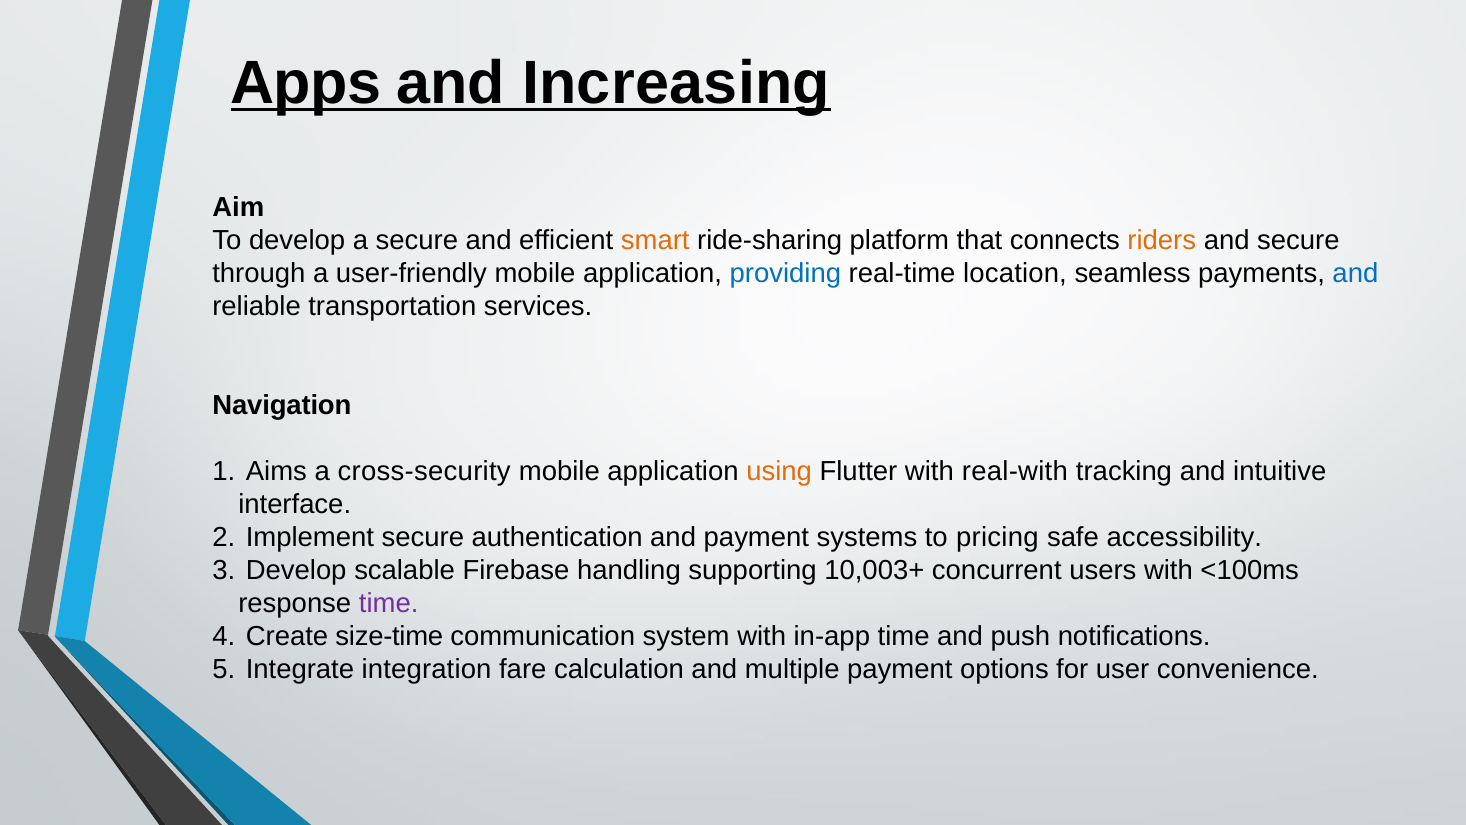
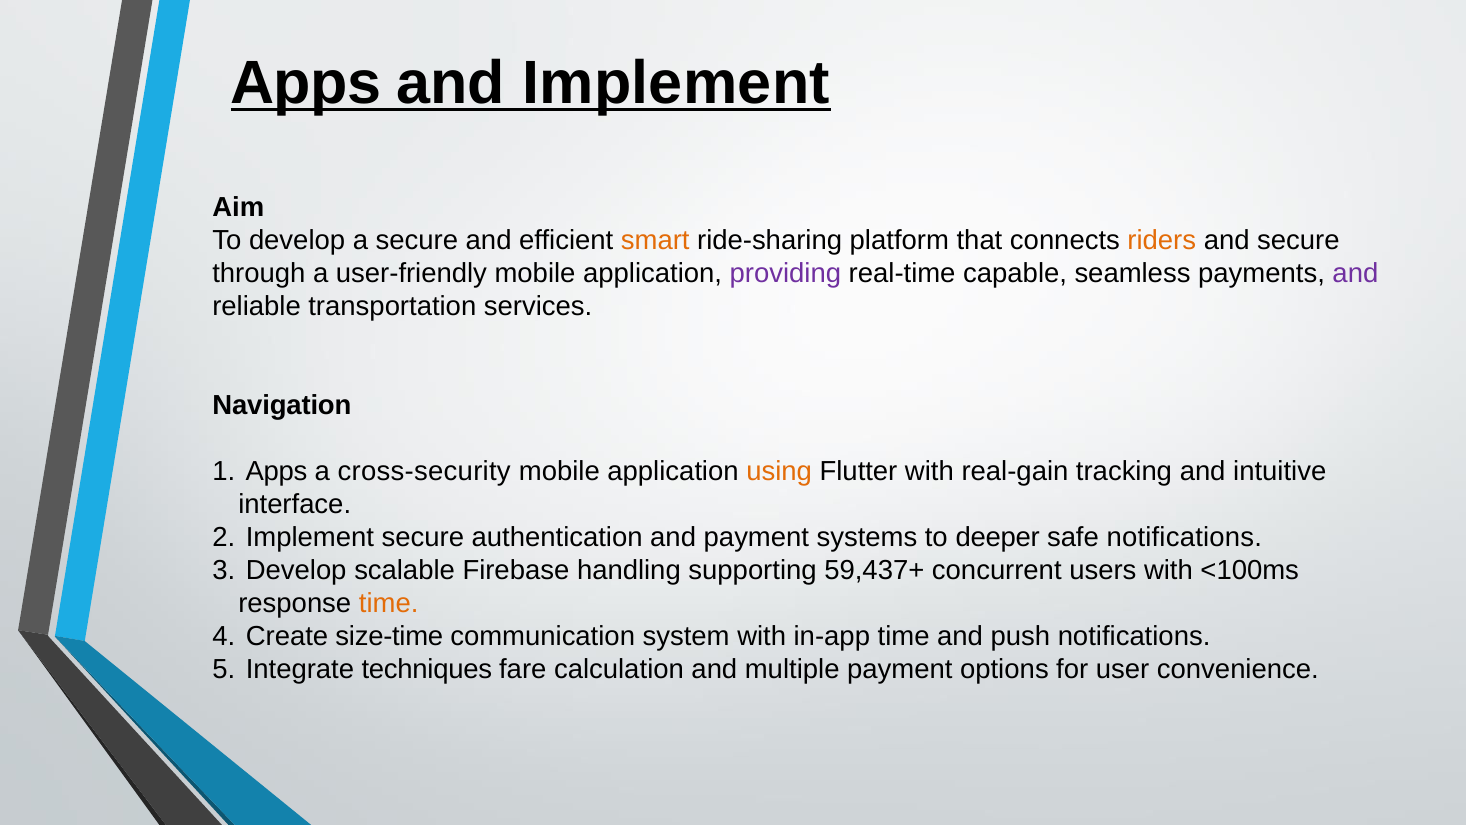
and Increasing: Increasing -> Implement
providing colour: blue -> purple
location: location -> capable
and at (1355, 273) colour: blue -> purple
Aims at (276, 471): Aims -> Apps
real-with: real-with -> real-gain
pricing: pricing -> deeper
safe accessibility: accessibility -> notifications
10,003+: 10,003+ -> 59,437+
time at (389, 603) colour: purple -> orange
integration: integration -> techniques
